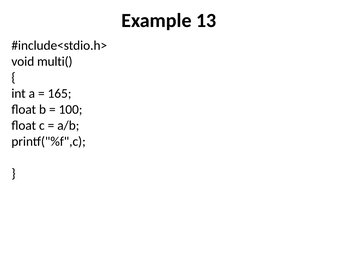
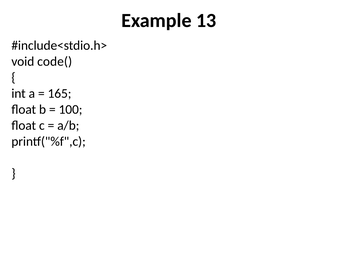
multi(: multi( -> code(
